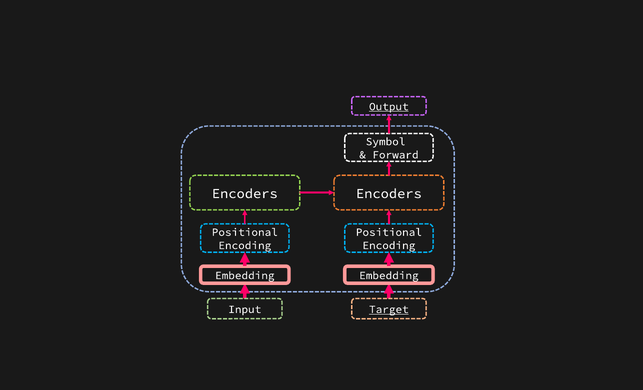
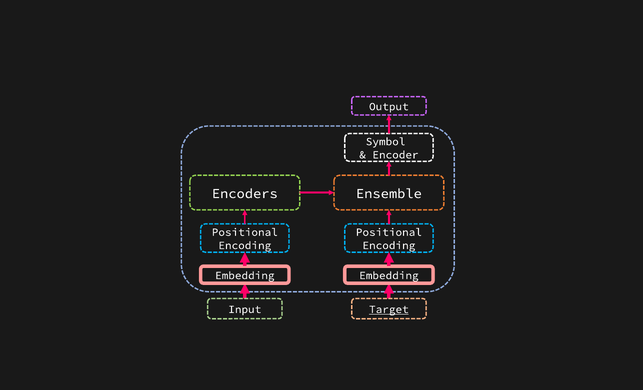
Output underline: present -> none
Forward: Forward -> Encoder
Encoders Encoders: Encoders -> Ensemble
